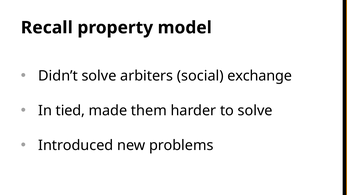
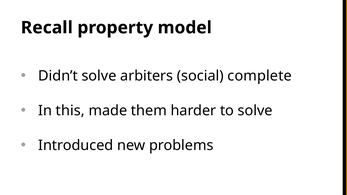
exchange: exchange -> complete
tied: tied -> this
